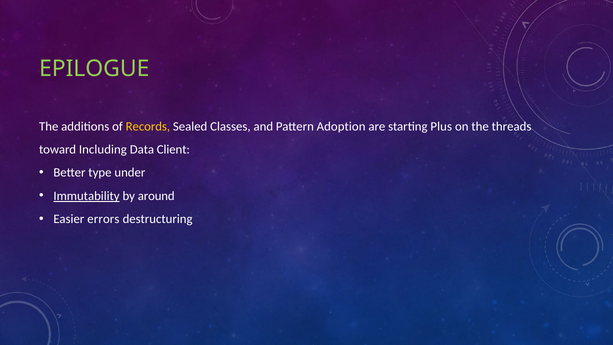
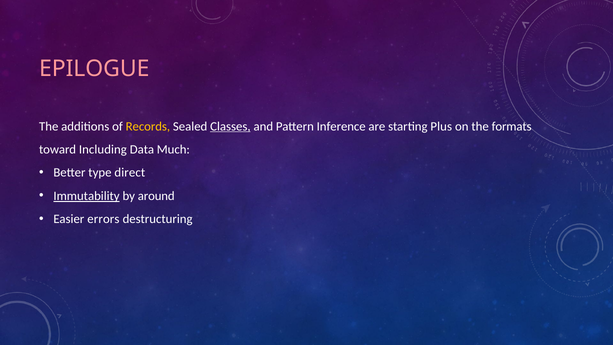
EPILOGUE colour: light green -> pink
Classes underline: none -> present
Adoption: Adoption -> Inference
threads: threads -> formats
Client: Client -> Much
under: under -> direct
